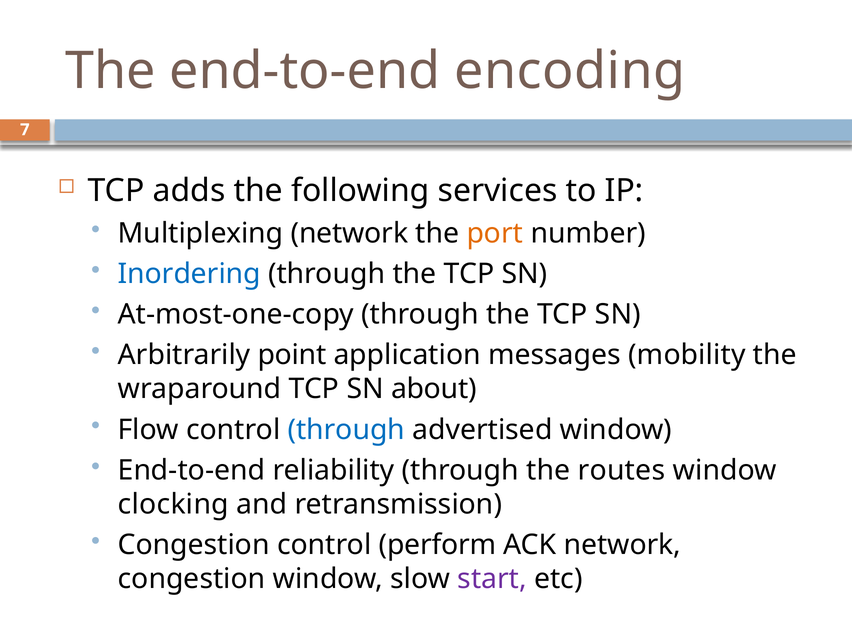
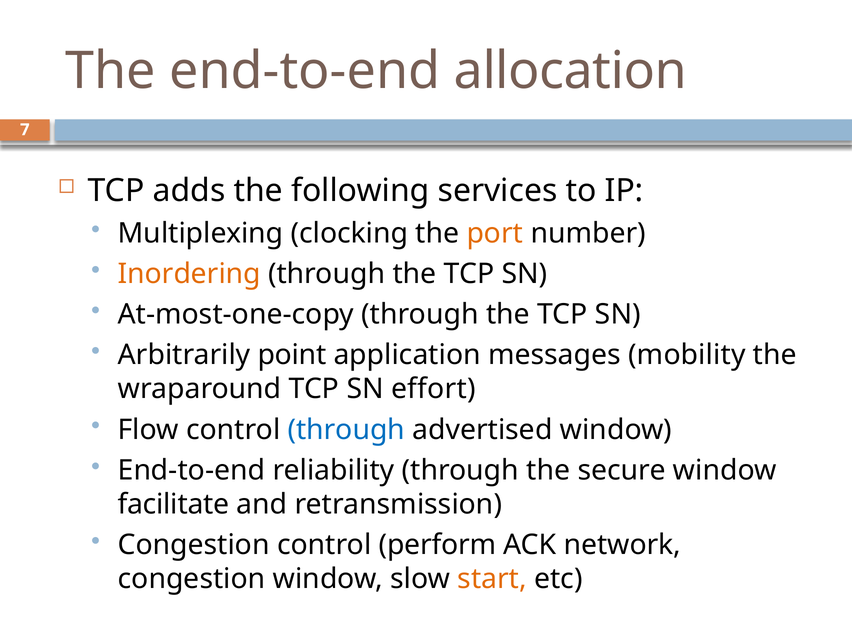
encoding: encoding -> allocation
Multiplexing network: network -> clocking
Inordering colour: blue -> orange
about: about -> effort
routes: routes -> secure
clocking: clocking -> facilitate
start colour: purple -> orange
